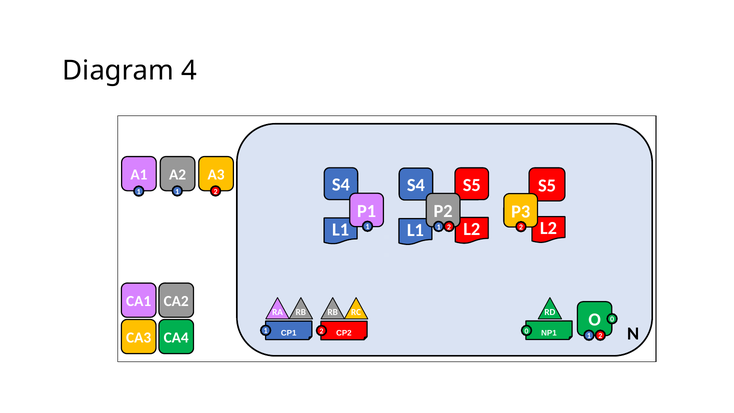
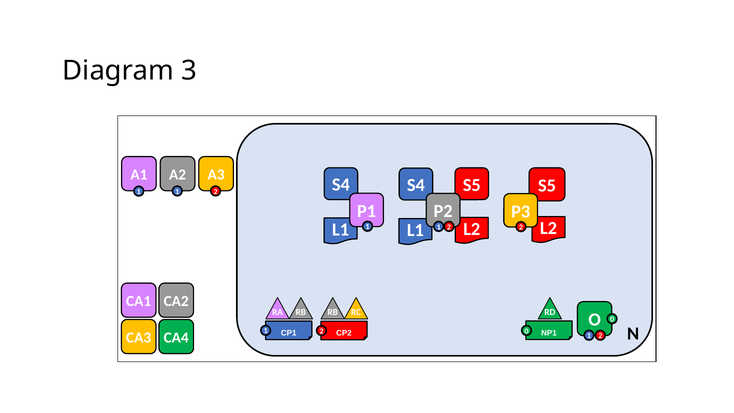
4: 4 -> 3
